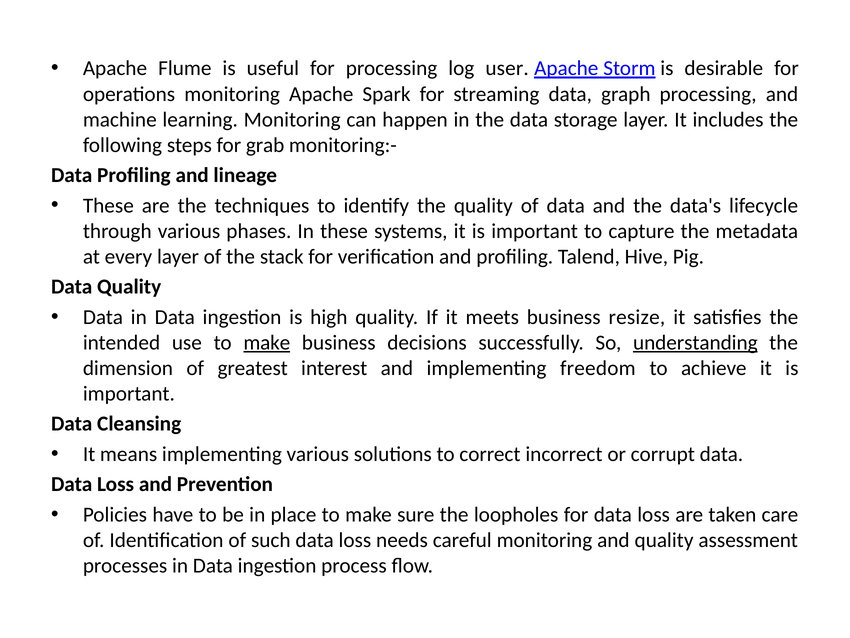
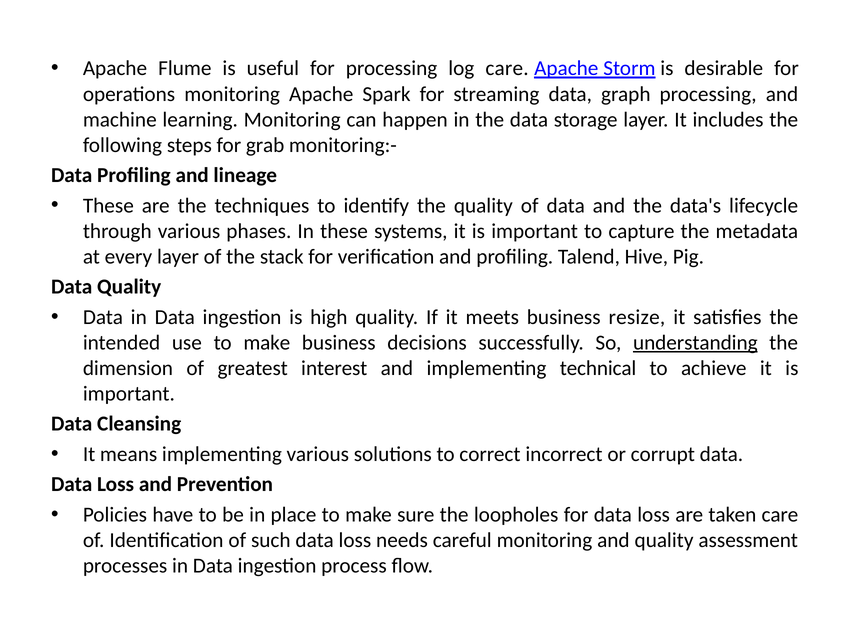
log user: user -> care
make at (267, 342) underline: present -> none
freedom: freedom -> technical
